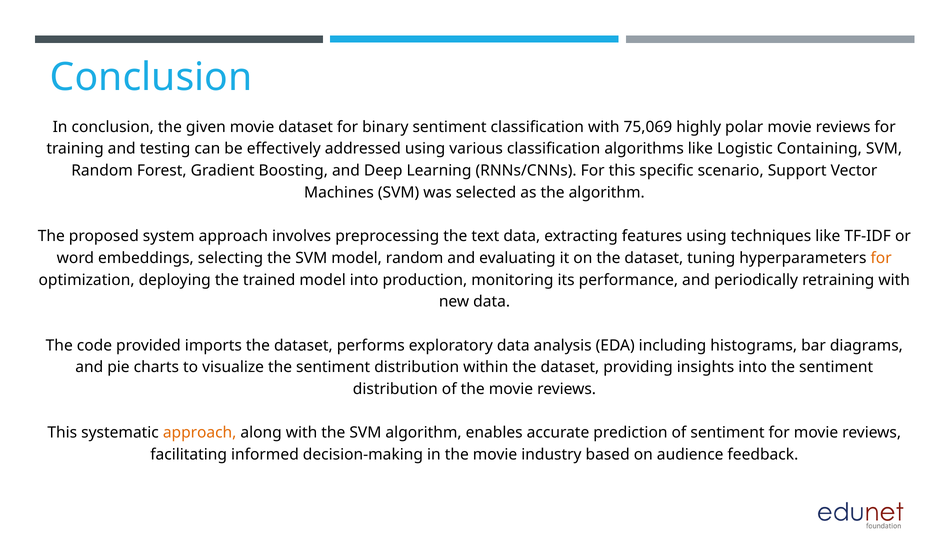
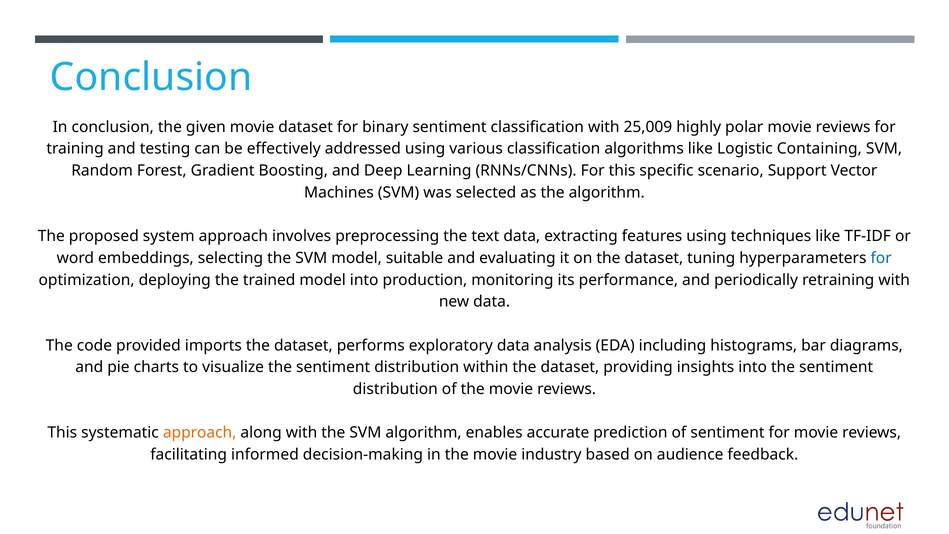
75,069: 75,069 -> 25,009
model random: random -> suitable
for at (881, 258) colour: orange -> blue
